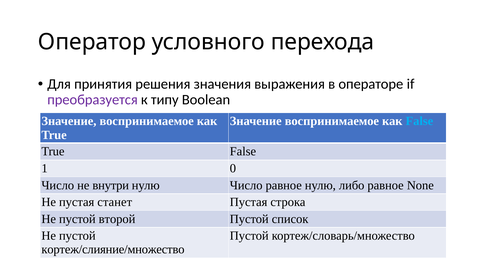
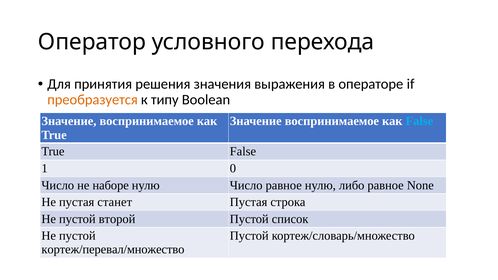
преобразуется colour: purple -> orange
внутри: внутри -> наборе
кортеж/слияние/множество: кортеж/слияние/множество -> кортеж/перевал/множество
